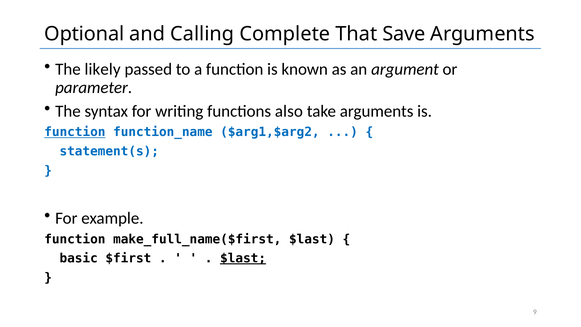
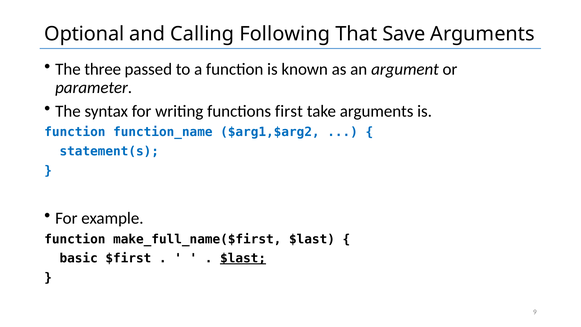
Complete: Complete -> Following
likely: likely -> three
also: also -> first
function at (75, 132) underline: present -> none
